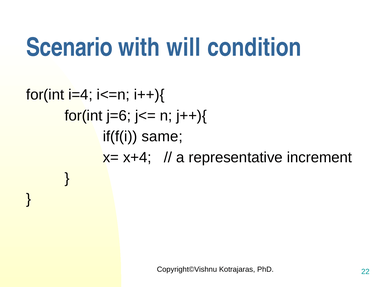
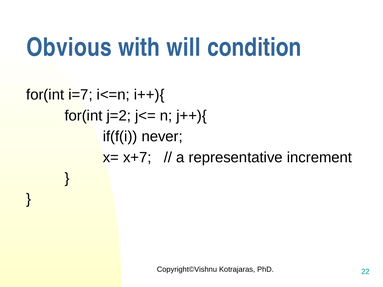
Scenario: Scenario -> Obvious
i=4: i=4 -> i=7
j=6: j=6 -> j=2
same: same -> never
x+4: x+4 -> x+7
